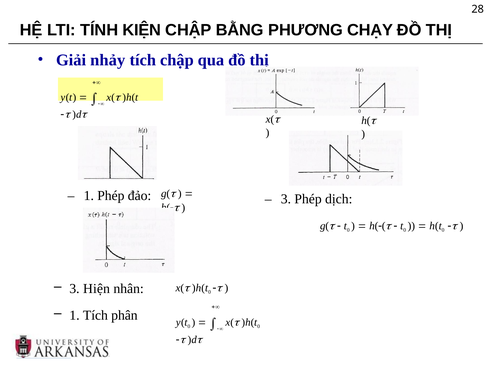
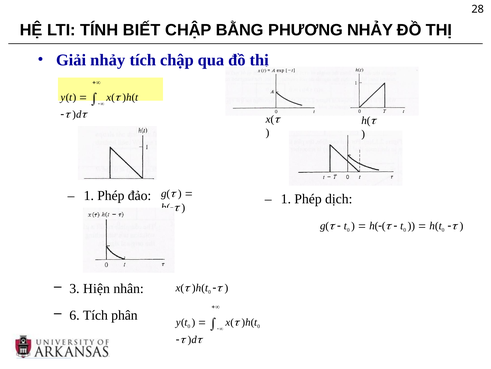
KIỆN: KIỆN -> BIẾT
PHƯƠNG CHẠY: CHẠY -> NHẢY
3 at (286, 199): 3 -> 1
1 at (74, 315): 1 -> 6
